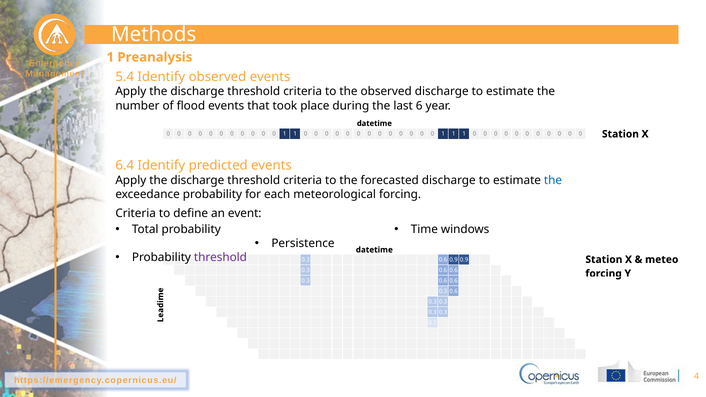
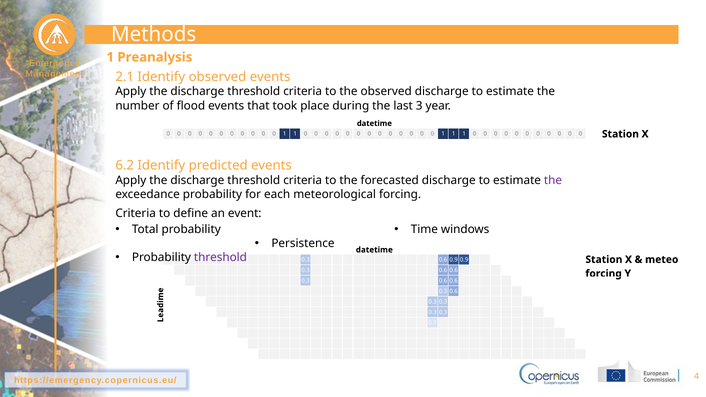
5.4: 5.4 -> 2.1
6: 6 -> 3
6.4: 6.4 -> 6.2
the at (553, 180) colour: blue -> purple
